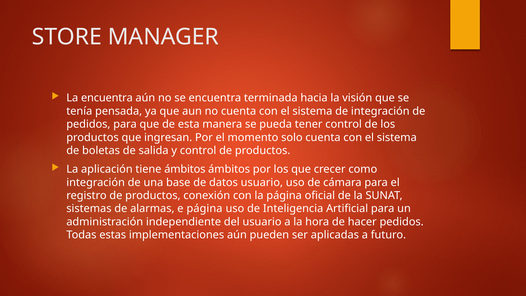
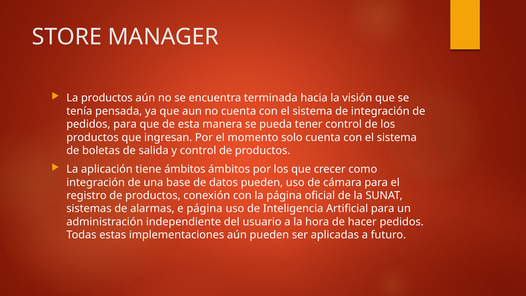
La encuentra: encuentra -> productos
datos usuario: usuario -> pueden
